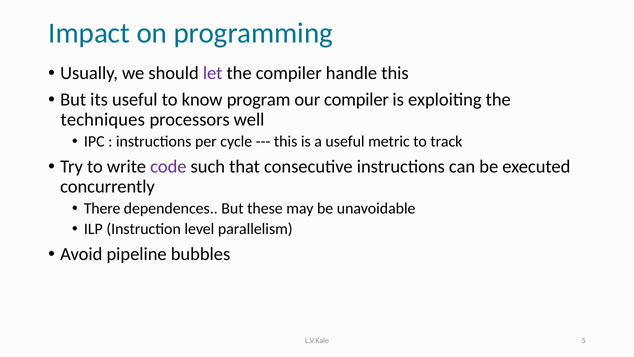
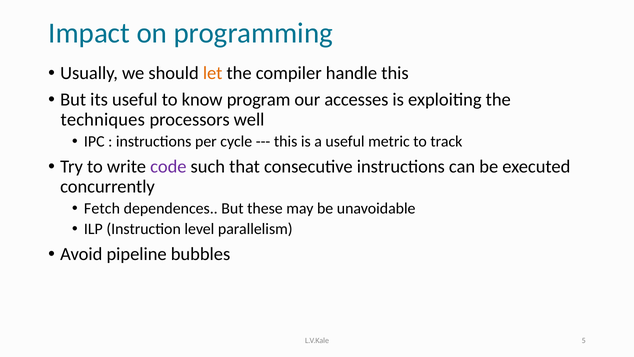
let colour: purple -> orange
our compiler: compiler -> accesses
There: There -> Fetch
